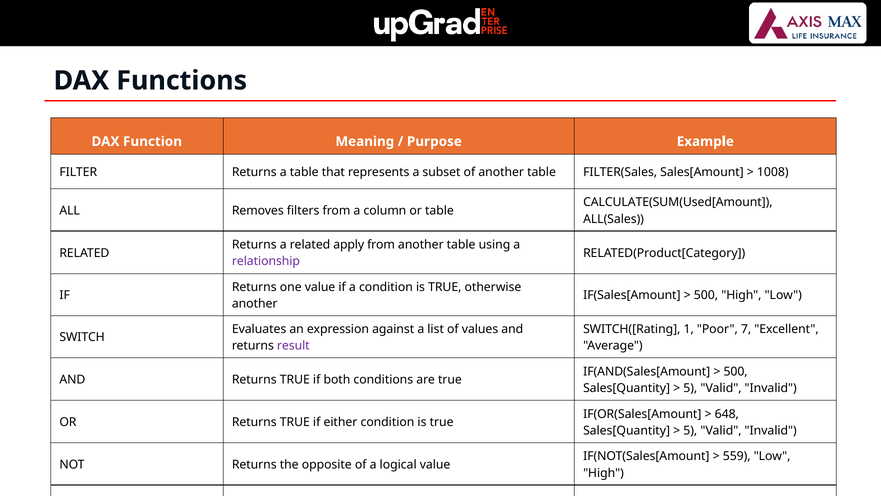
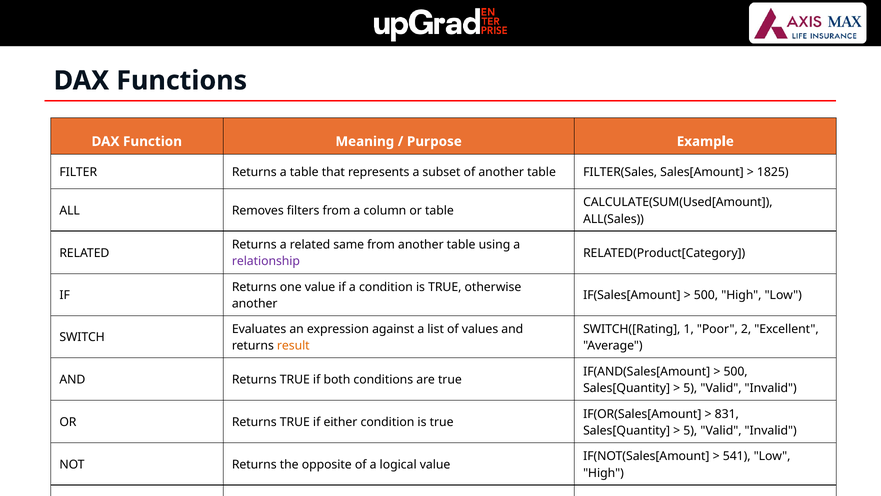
1008: 1008 -> 1825
apply: apply -> same
7: 7 -> 2
result colour: purple -> orange
648: 648 -> 831
559: 559 -> 541
